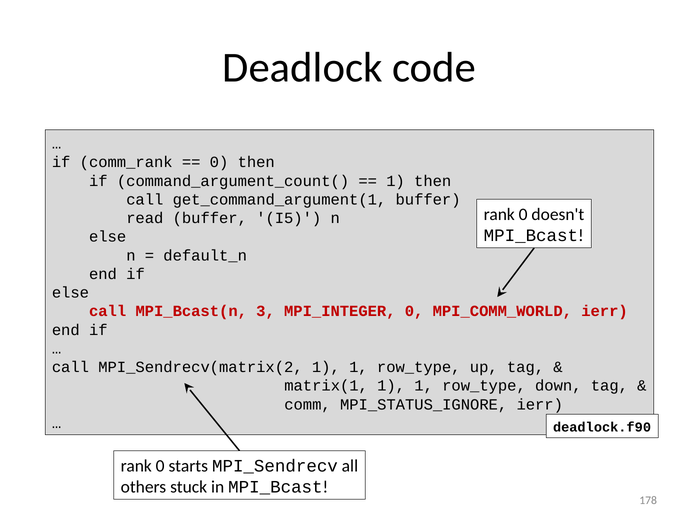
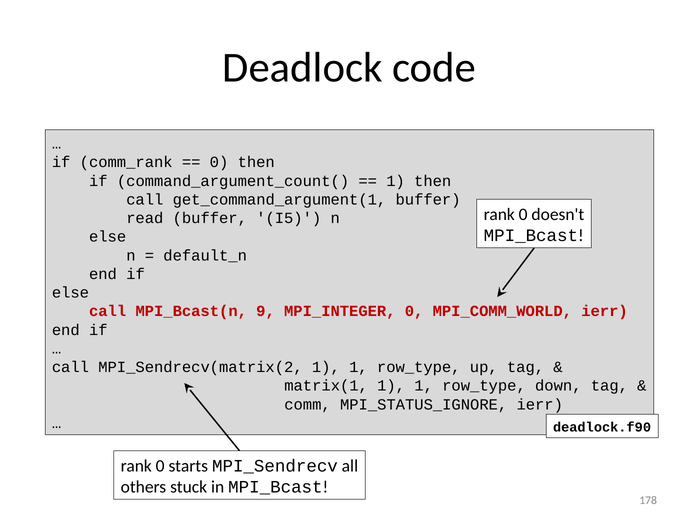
3: 3 -> 9
